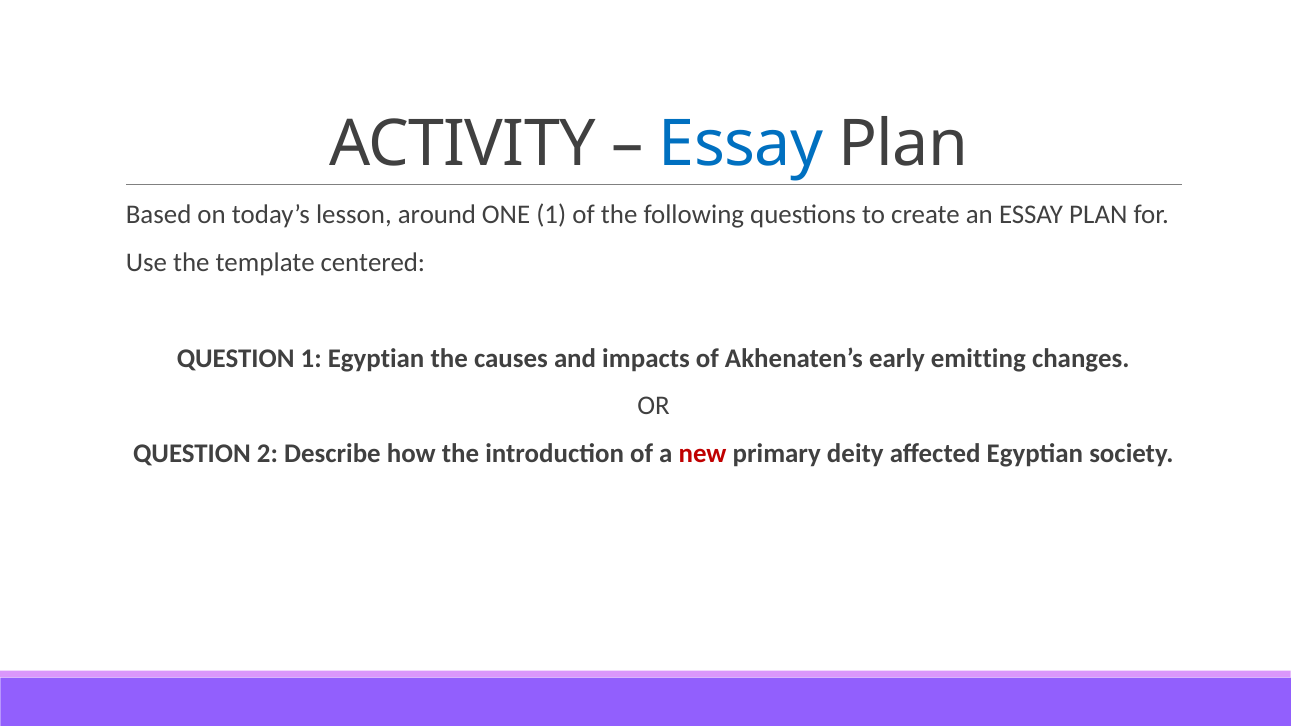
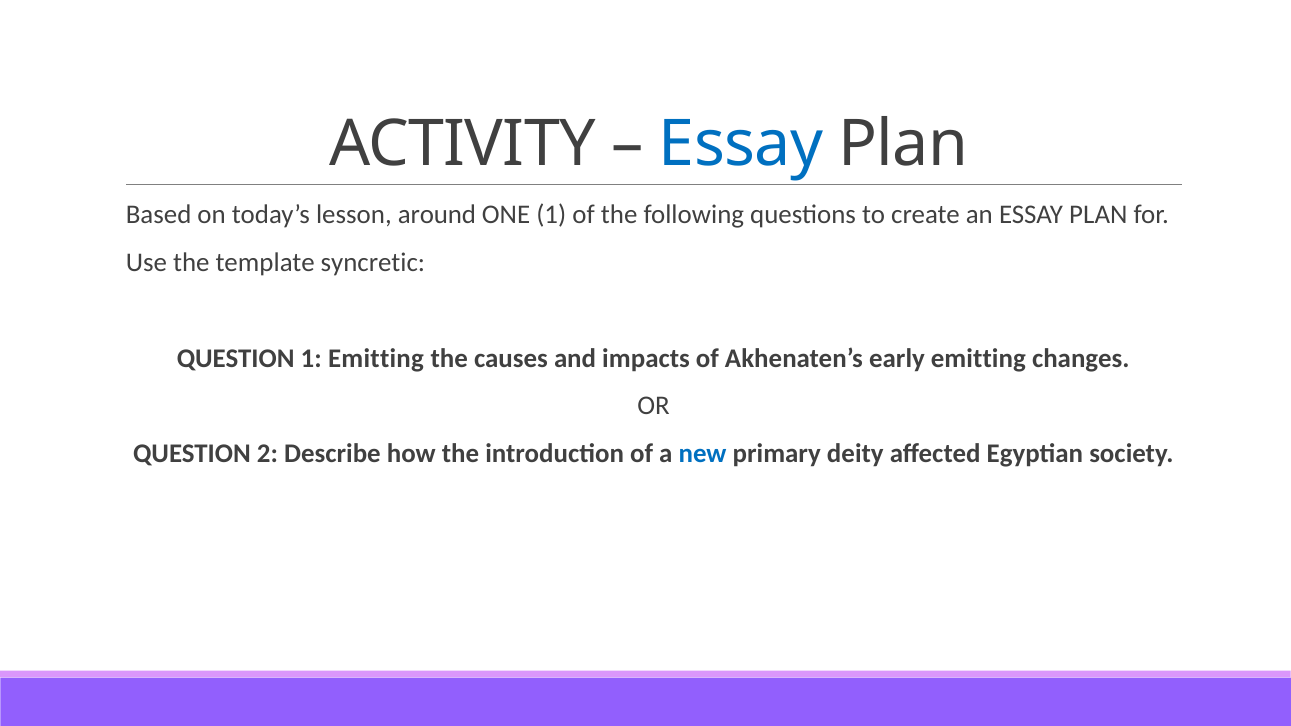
centered: centered -> syncretic
1 Egyptian: Egyptian -> Emitting
new colour: red -> blue
